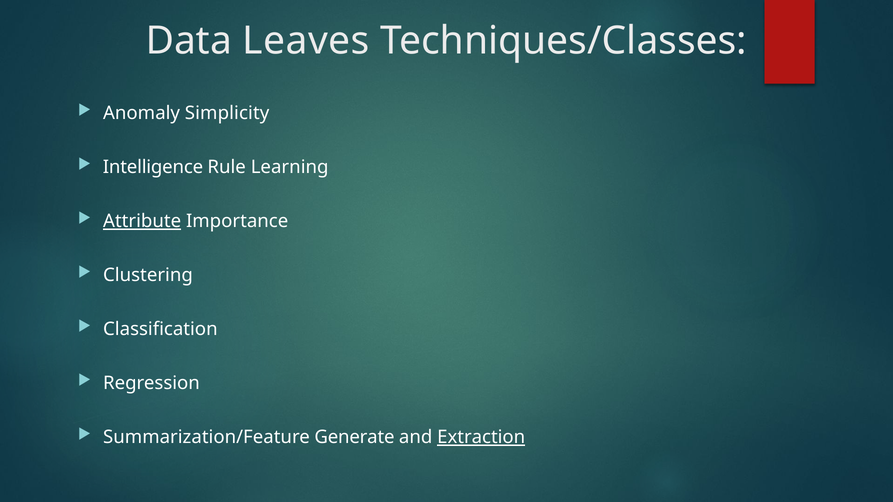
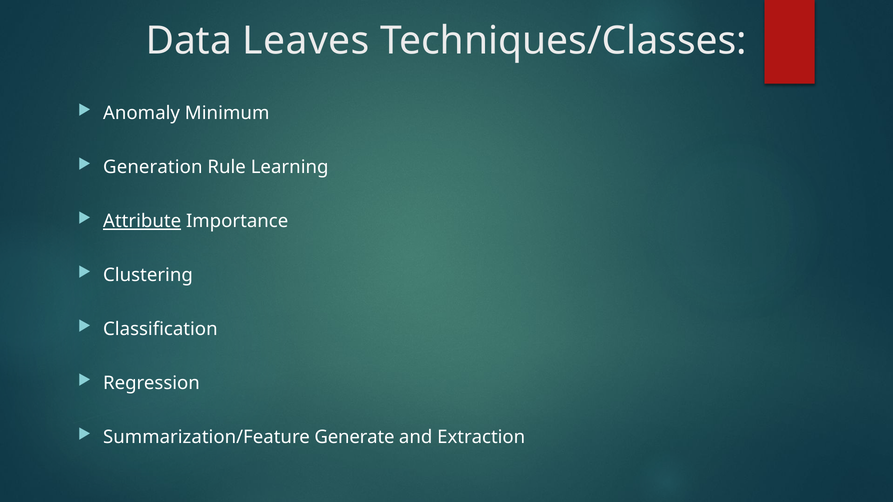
Simplicity: Simplicity -> Minimum
Intelligence: Intelligence -> Generation
Extraction underline: present -> none
